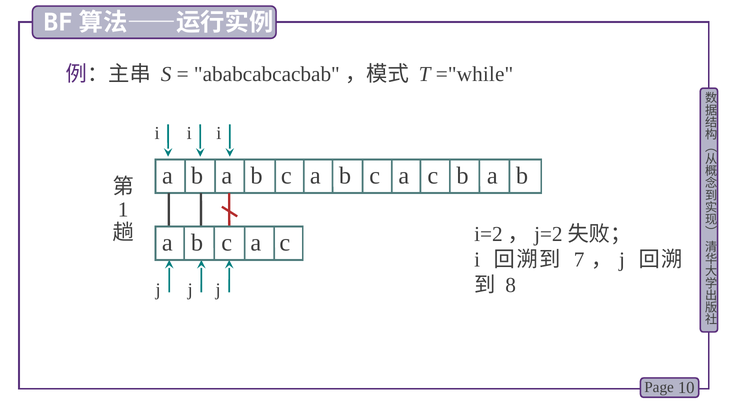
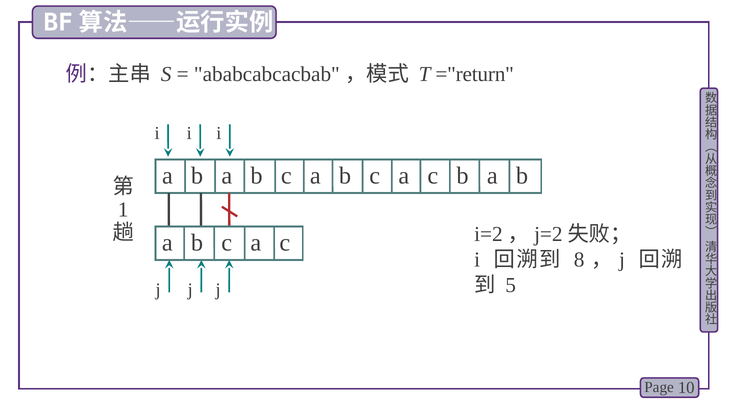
="while: ="while -> ="return
7: 7 -> 8
8: 8 -> 5
